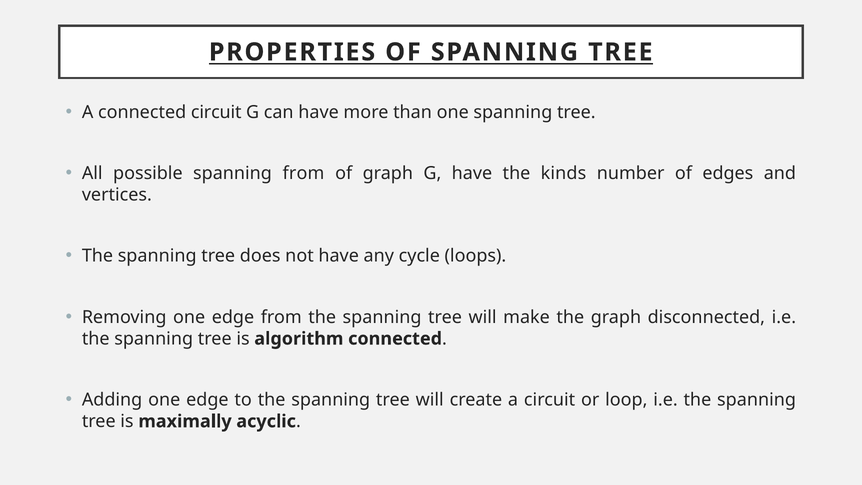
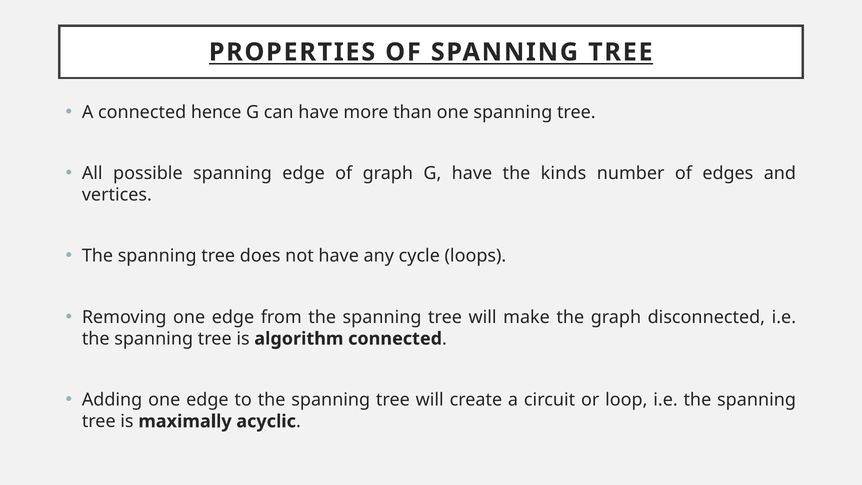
connected circuit: circuit -> hence
spanning from: from -> edge
